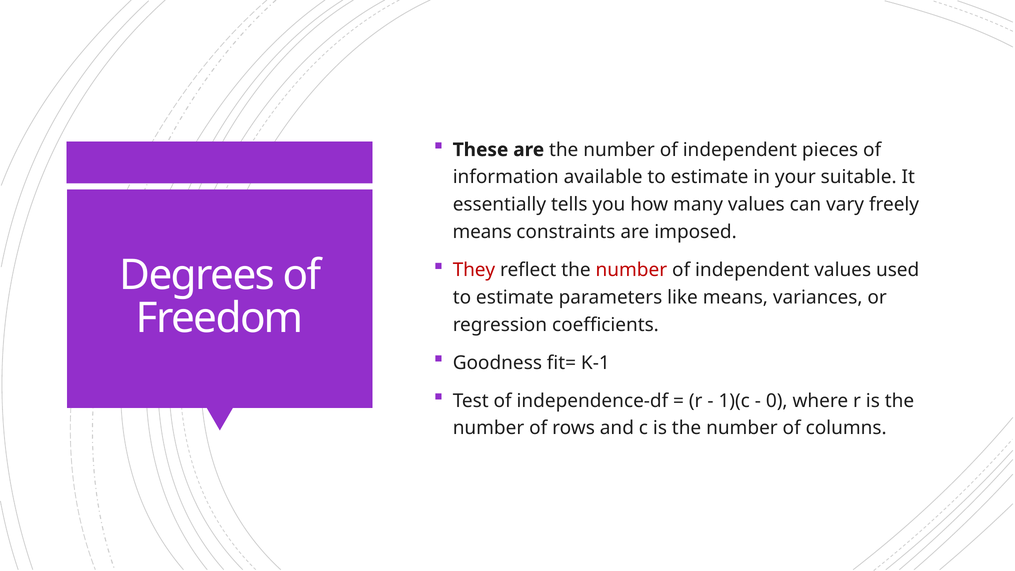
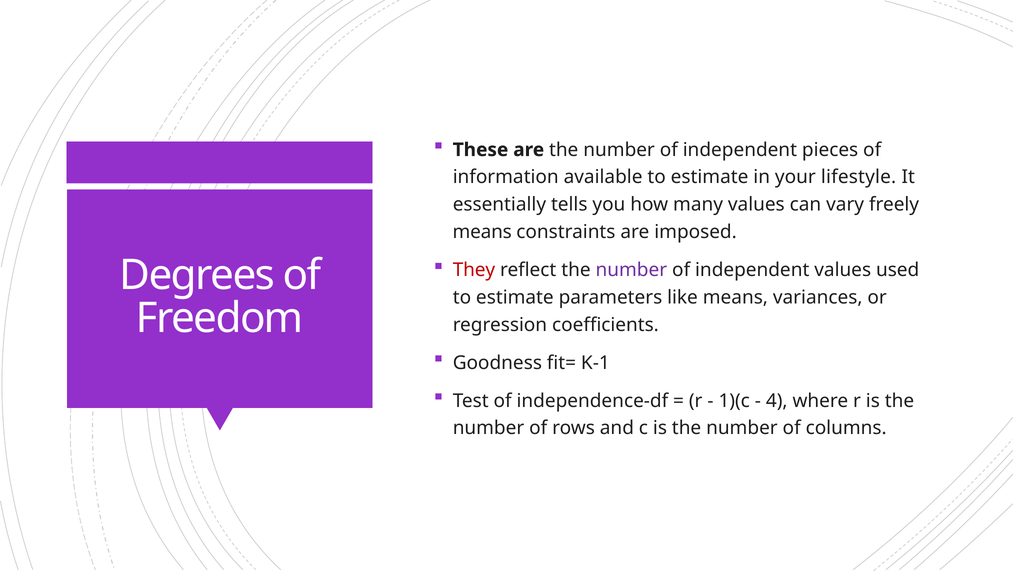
suitable: suitable -> lifestyle
number at (631, 270) colour: red -> purple
0: 0 -> 4
